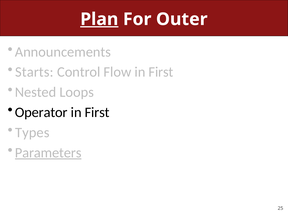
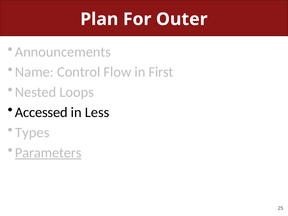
Plan underline: present -> none
Starts: Starts -> Name
Operator: Operator -> Accessed
First at (97, 112): First -> Less
